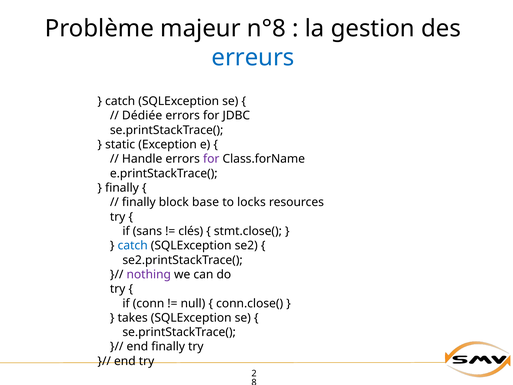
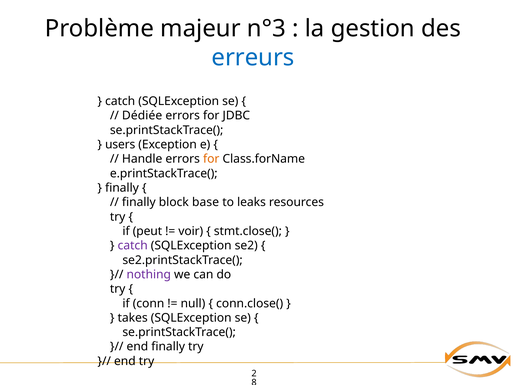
n°8: n°8 -> n°3
static: static -> users
for at (211, 159) colour: purple -> orange
locks: locks -> leaks
sans: sans -> peut
clés: clés -> voir
catch at (133, 245) colour: blue -> purple
